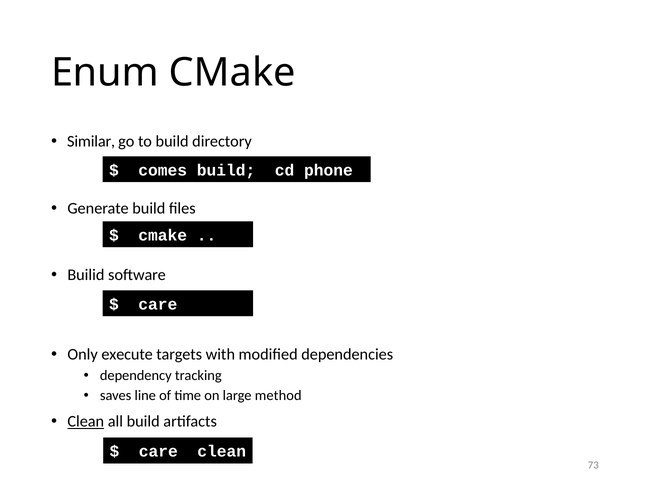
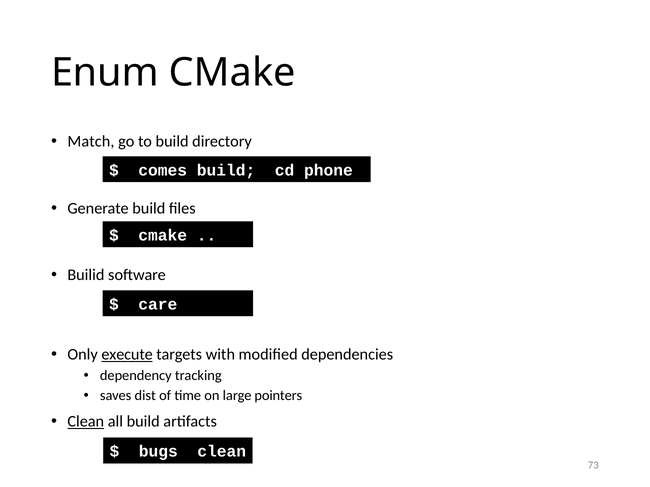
Similar: Similar -> Match
execute underline: none -> present
line: line -> dist
method: method -> pointers
care at (158, 452): care -> bugs
